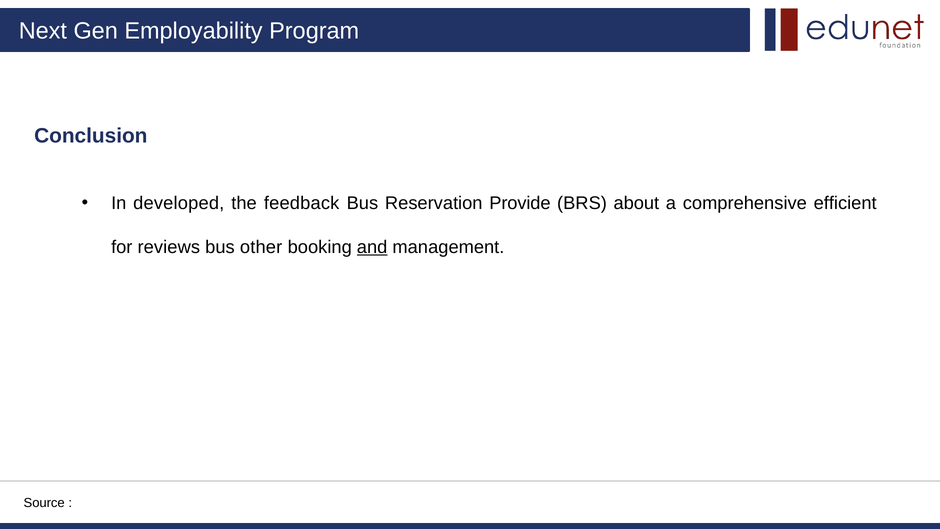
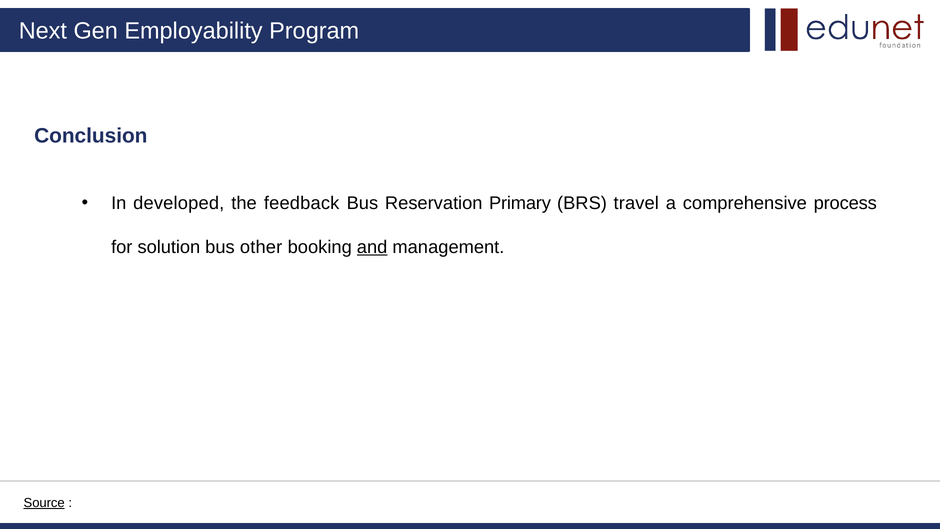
Provide: Provide -> Primary
about: about -> travel
efficient: efficient -> process
reviews: reviews -> solution
Source underline: none -> present
